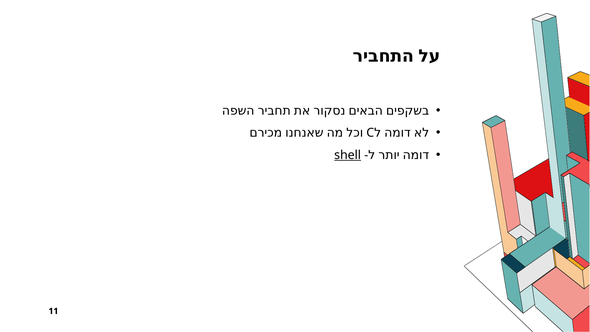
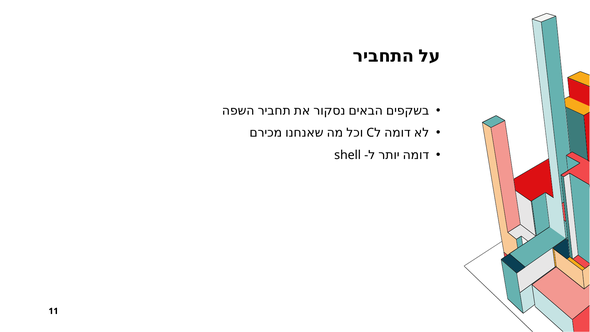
shell underline: present -> none
